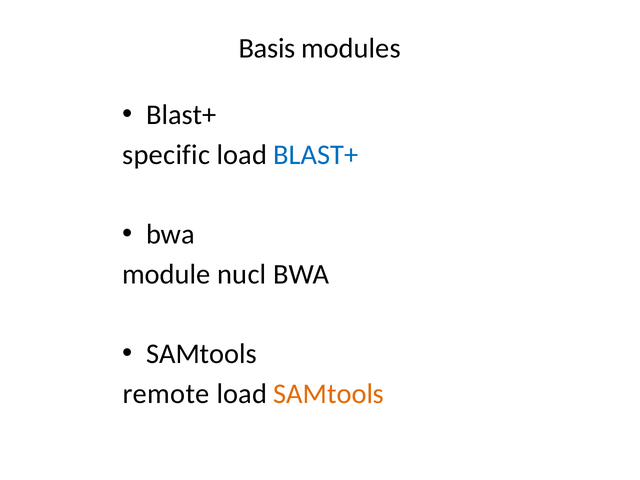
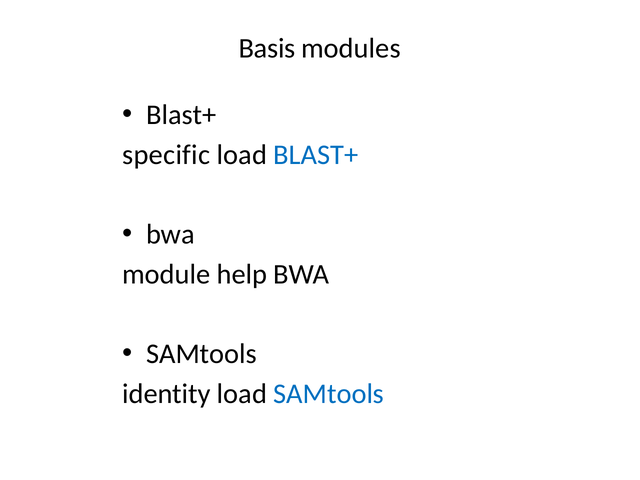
nucl: nucl -> help
remote: remote -> identity
SAMtools at (329, 394) colour: orange -> blue
